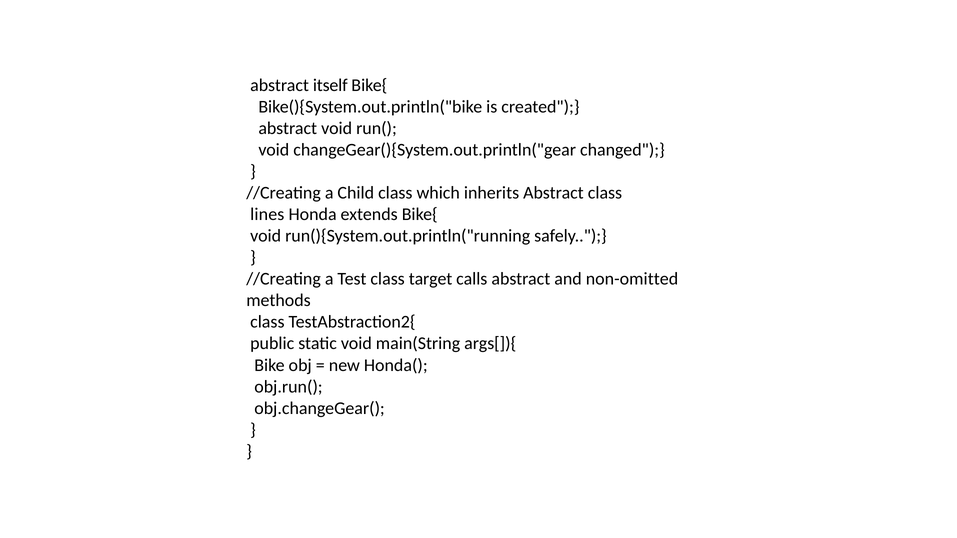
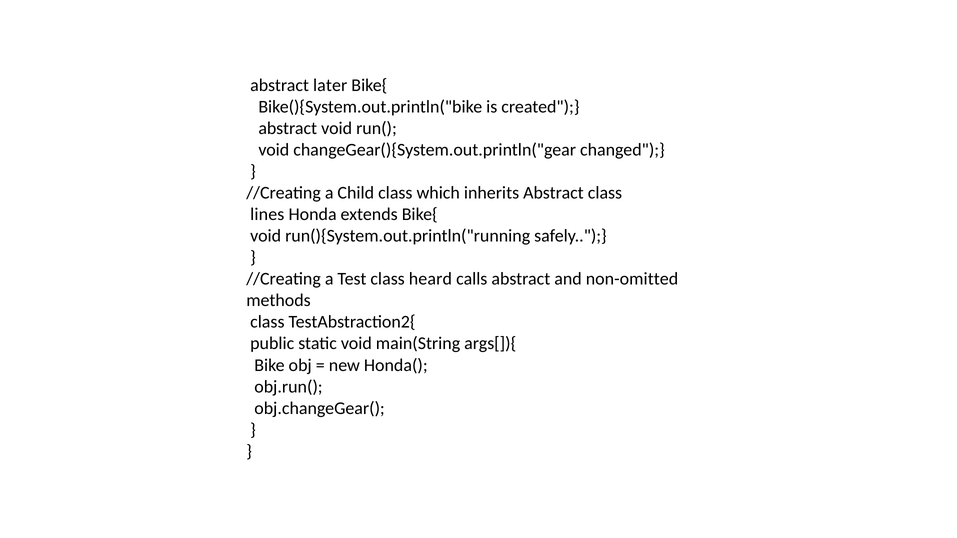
itself: itself -> later
target: target -> heard
